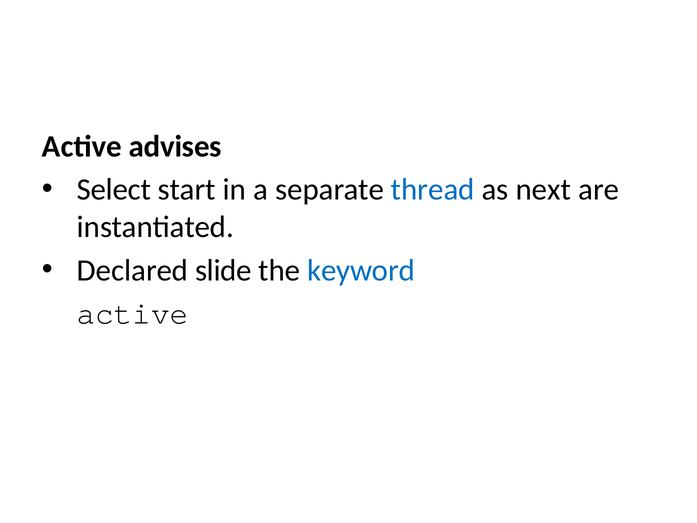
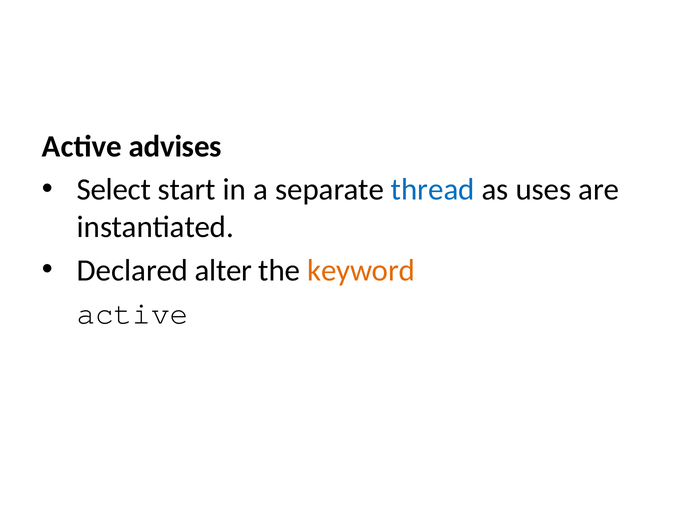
next: next -> uses
slide: slide -> alter
keyword colour: blue -> orange
